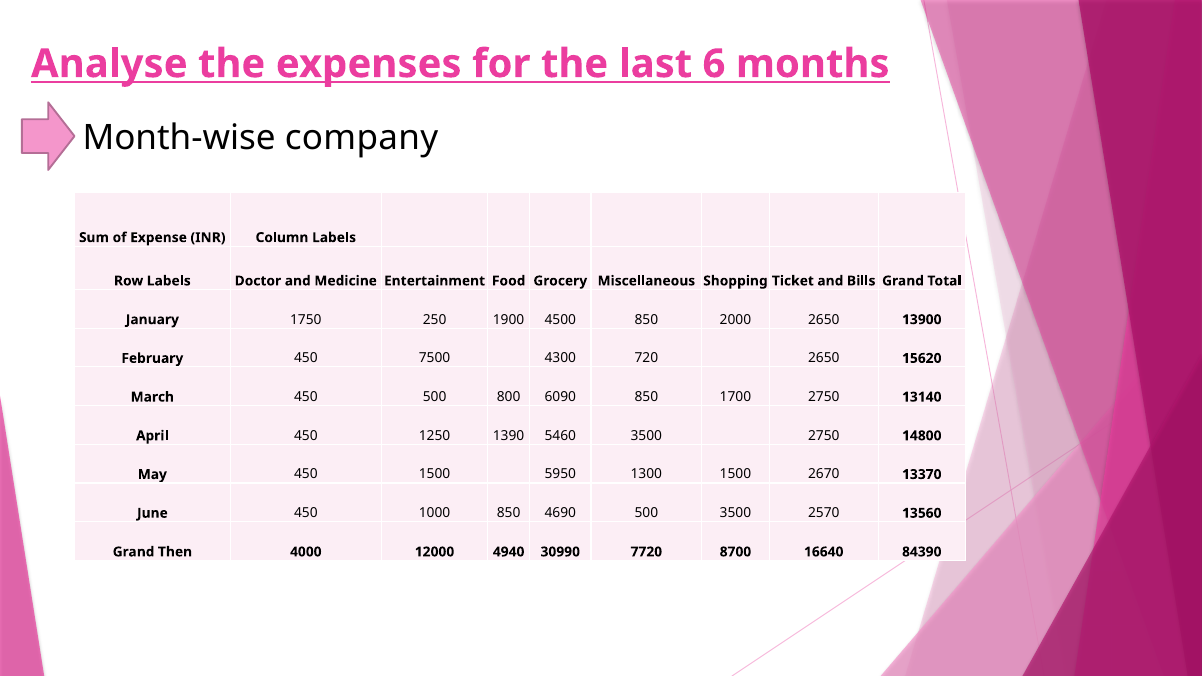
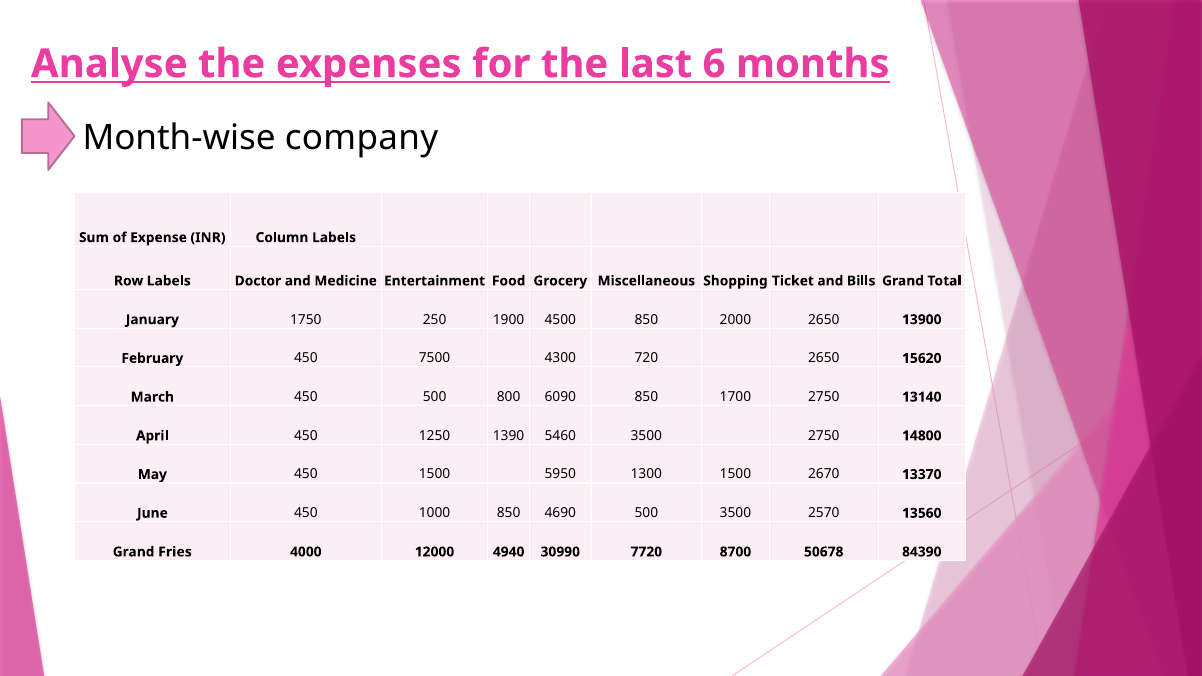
Then: Then -> Fries
16640: 16640 -> 50678
